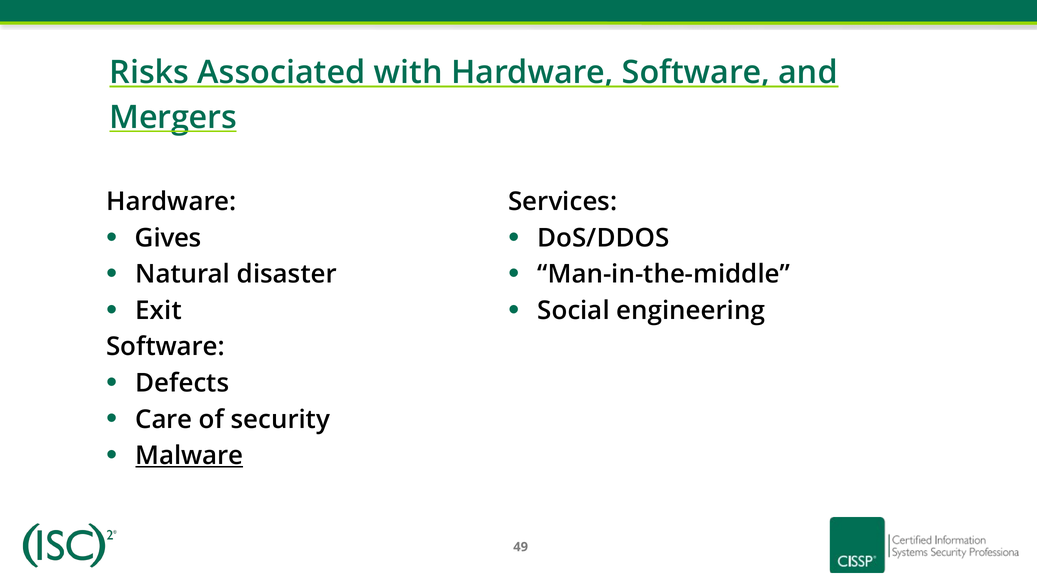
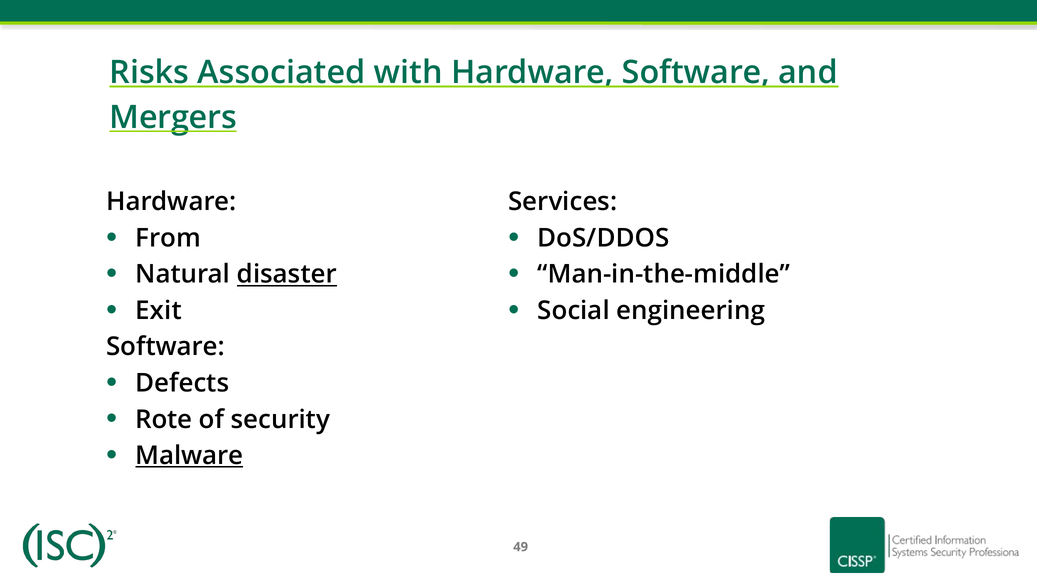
Gives: Gives -> From
disaster underline: none -> present
Care: Care -> Rote
